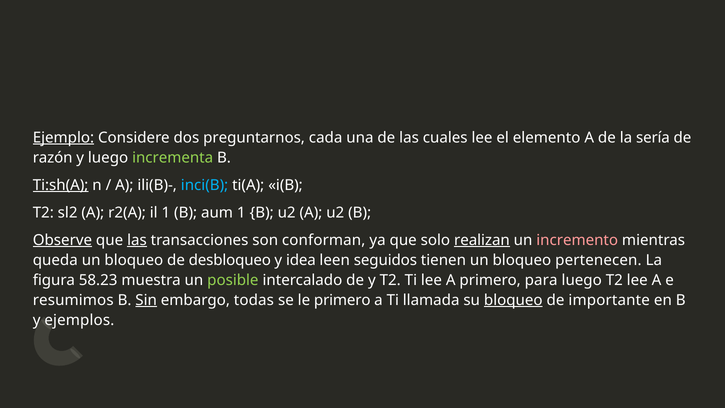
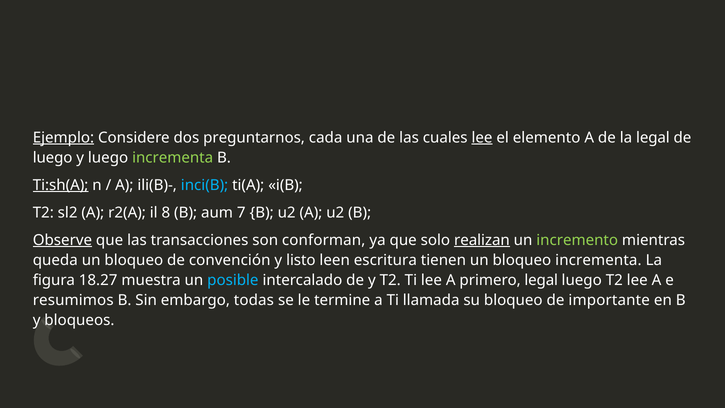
lee at (482, 138) underline: none -> present
la sería: sería -> legal
razón at (53, 158): razón -> luego
il 1: 1 -> 8
aum 1: 1 -> 7
las at (137, 240) underline: present -> none
incremento colour: pink -> light green
desbloqueo: desbloqueo -> convención
idea: idea -> listo
seguidos: seguidos -> escritura
bloqueo pertenecen: pertenecen -> incrementa
58.23: 58.23 -> 18.27
posible colour: light green -> light blue
primero para: para -> legal
Sin underline: present -> none
le primero: primero -> termine
bloqueo at (513, 300) underline: present -> none
ejemplos: ejemplos -> bloqueos
